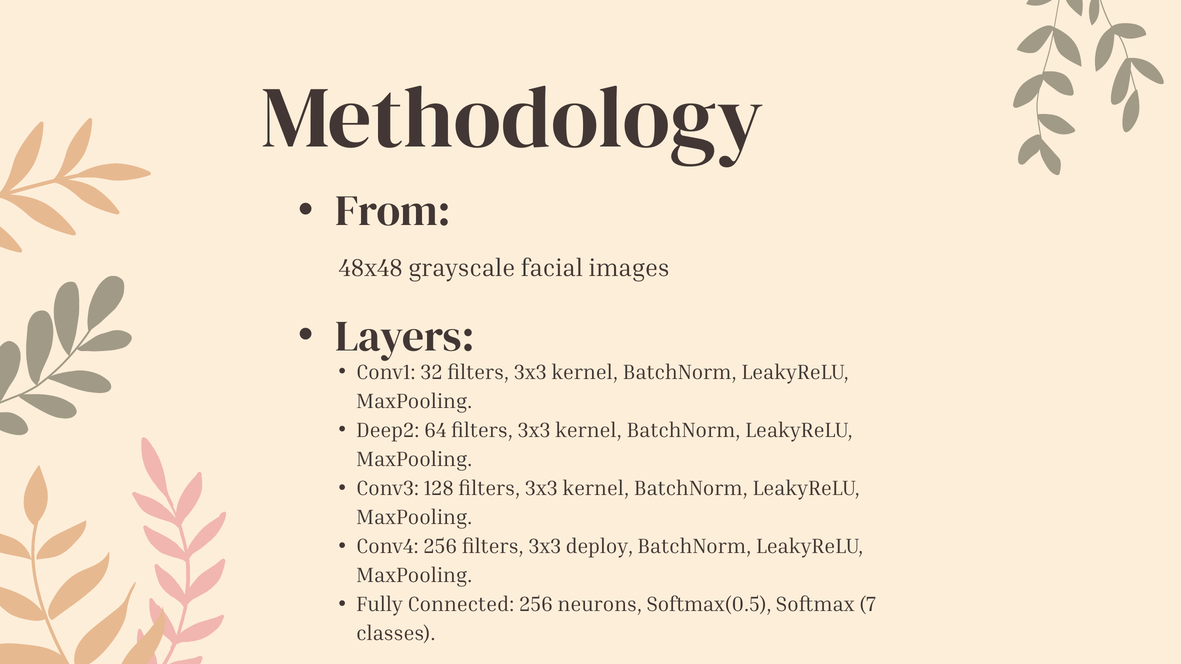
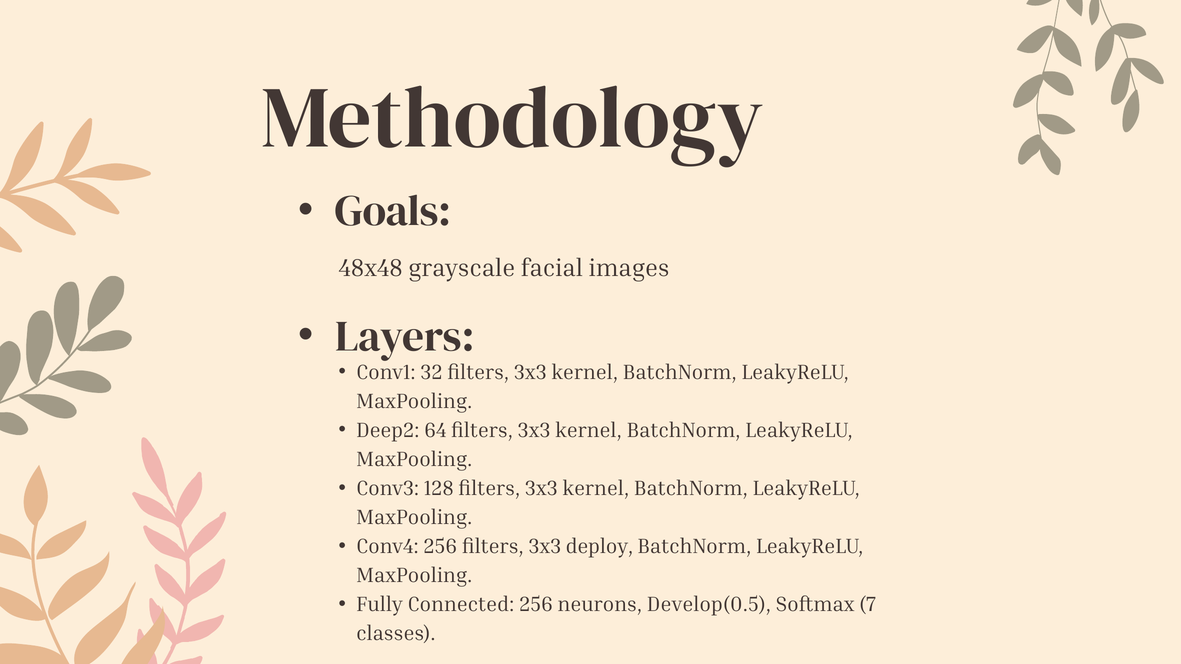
From: From -> Goals
Softmax(0.5: Softmax(0.5 -> Develop(0.5
